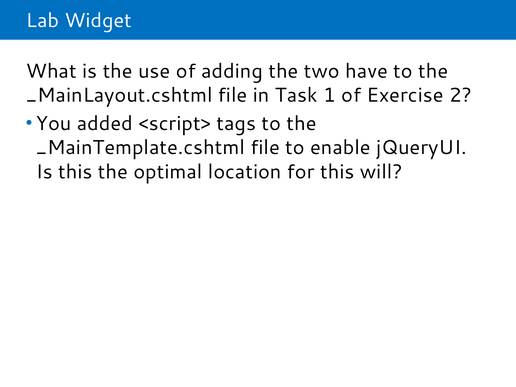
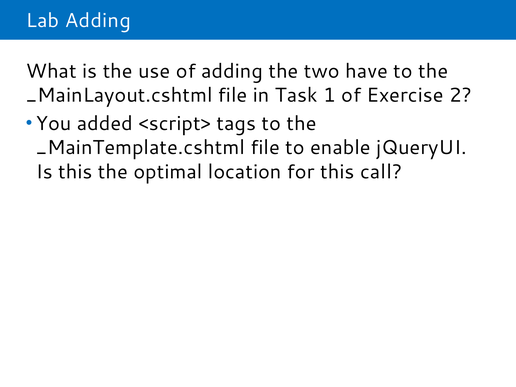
Lab Widget: Widget -> Adding
will: will -> call
